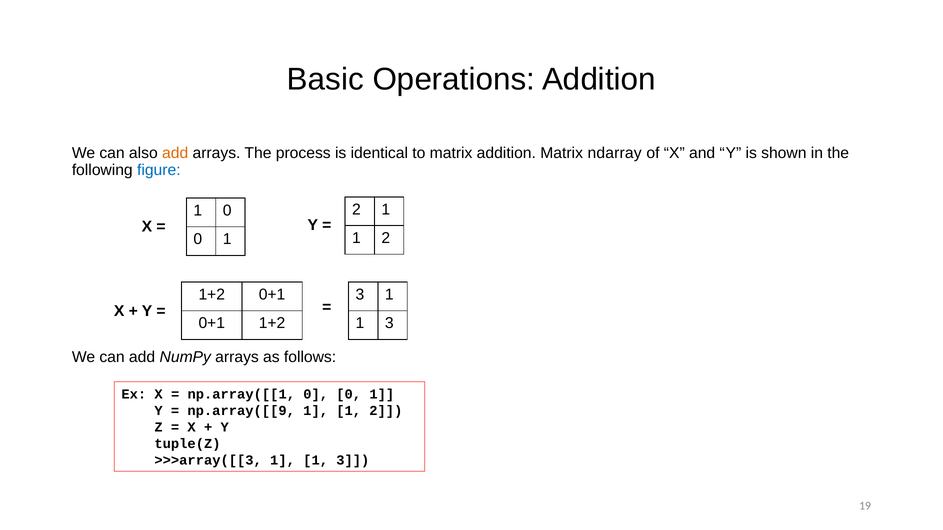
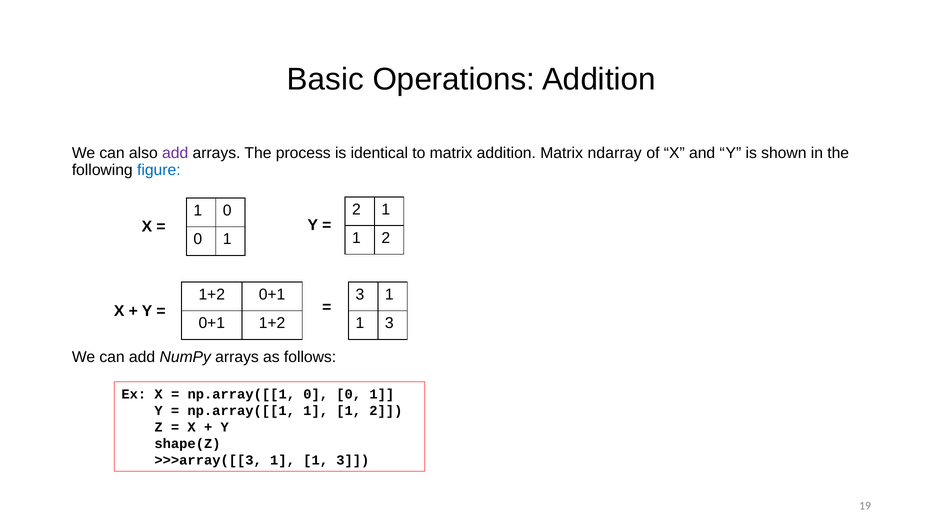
add at (175, 153) colour: orange -> purple
np.array([[9 at (241, 411): np.array([[9 -> np.array([[1
tuple(Z: tuple(Z -> shape(Z
